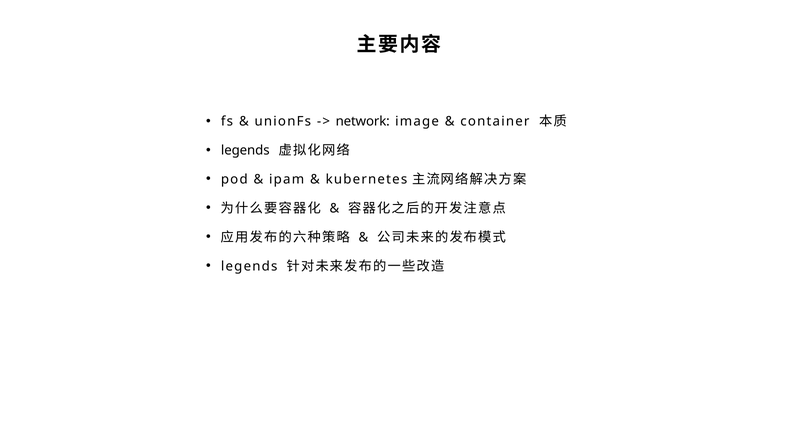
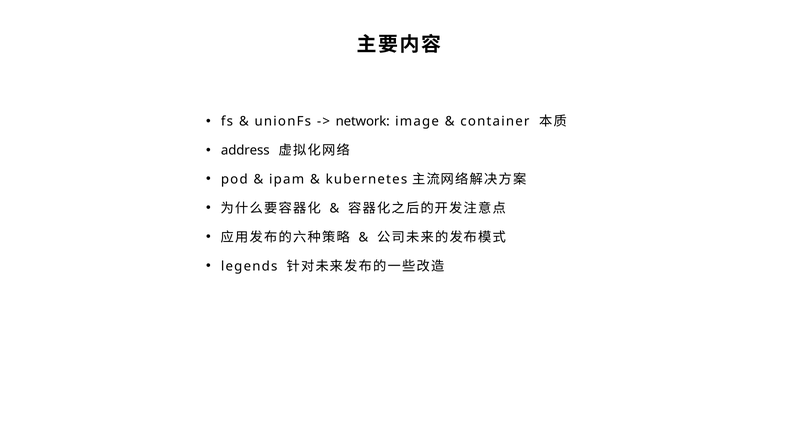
legends at (245, 151): legends -> address
